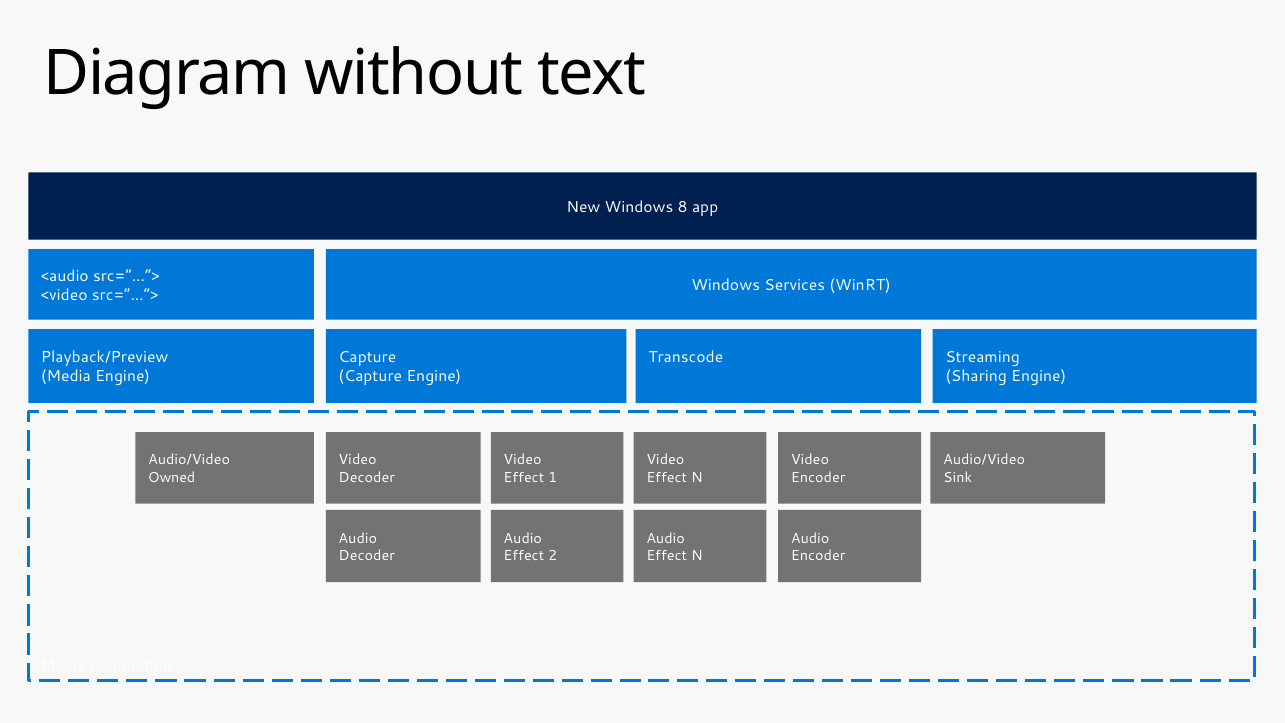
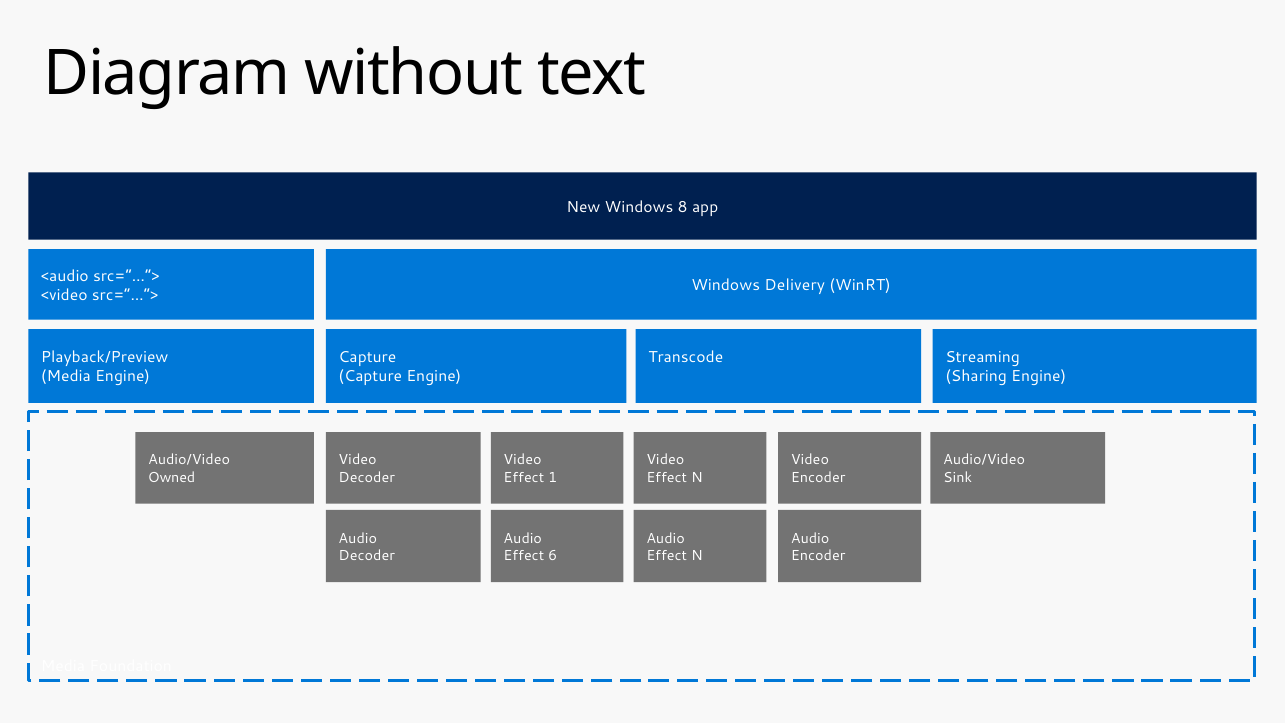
Services: Services -> Delivery
2: 2 -> 6
